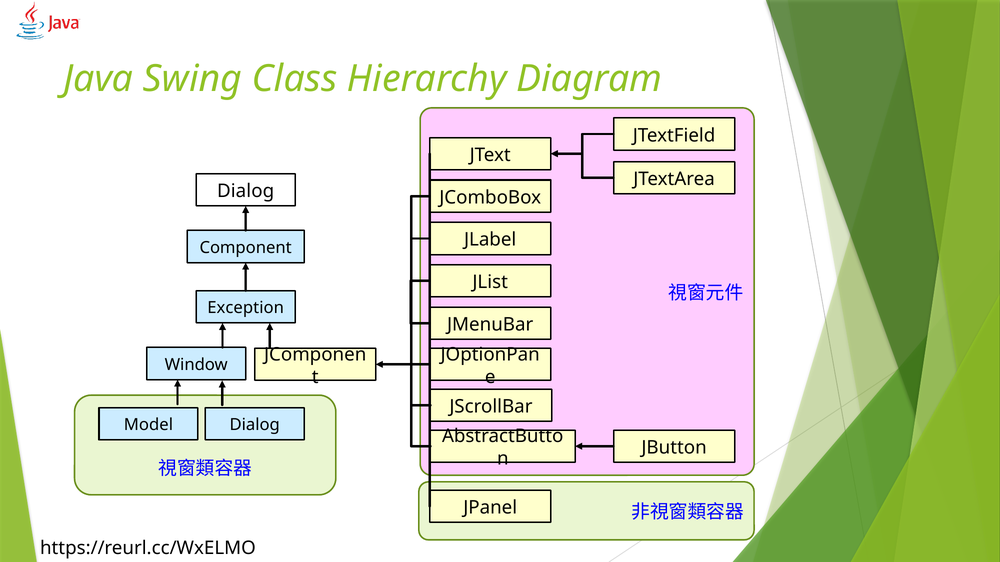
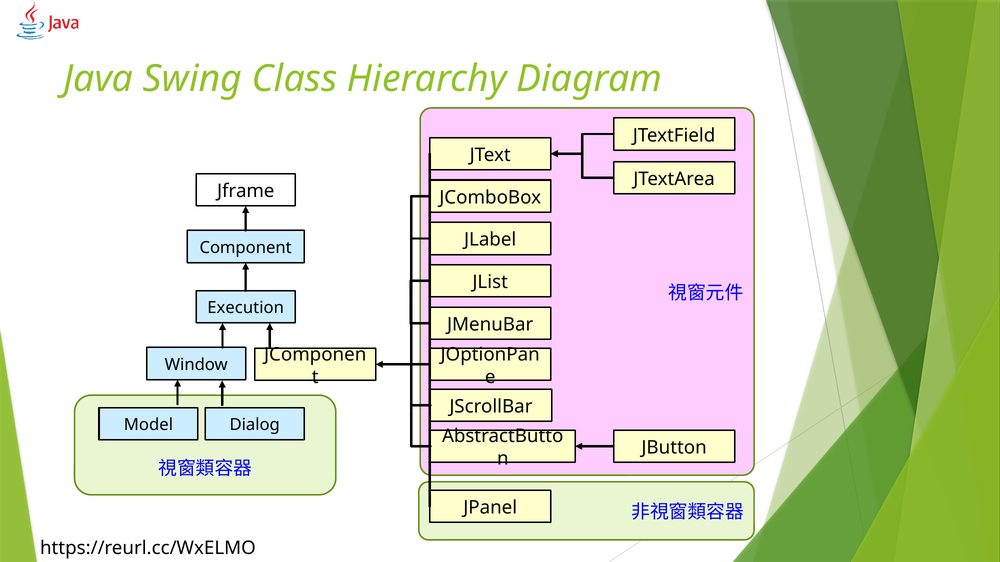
Dialog at (246, 191): Dialog -> Jframe
Exception: Exception -> Execution
